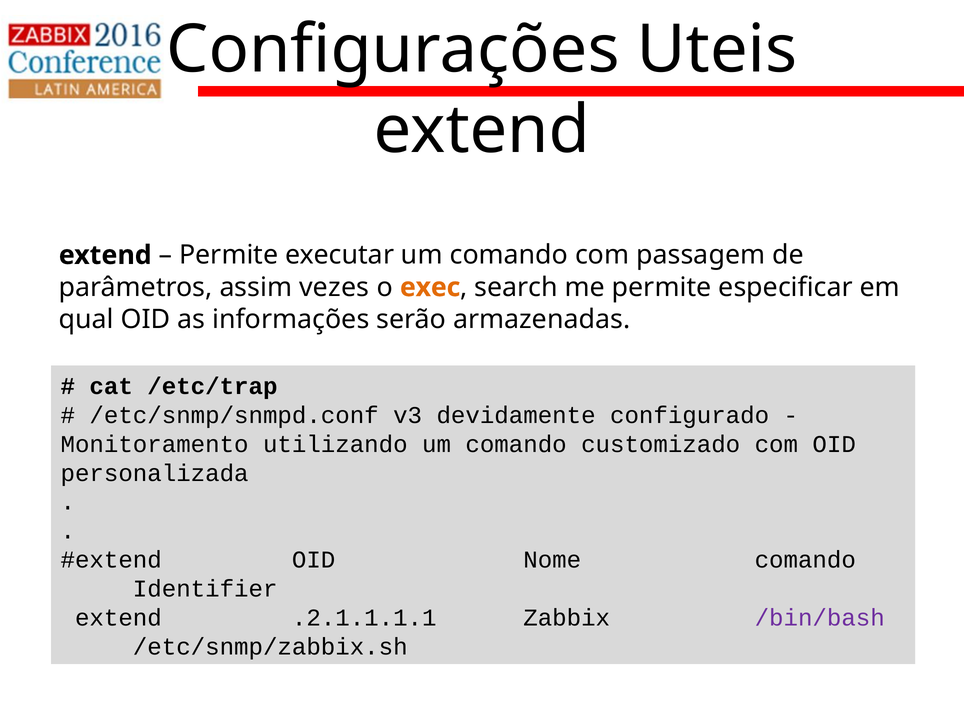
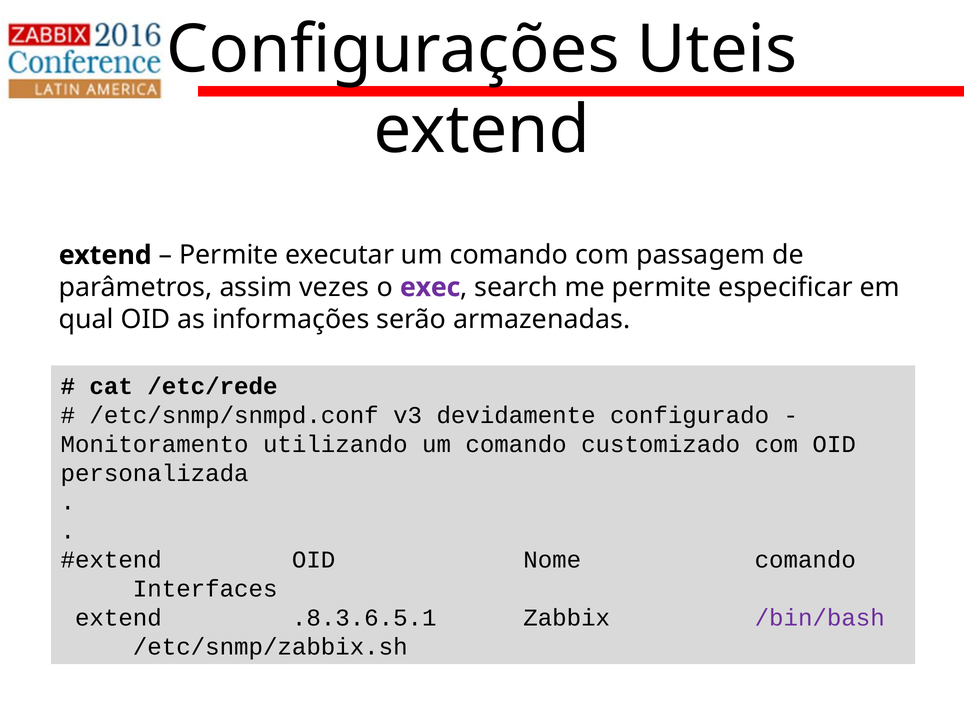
exec colour: orange -> purple
/etc/trap: /etc/trap -> /etc/rede
Identifier: Identifier -> Interfaces
.2.1.1.1.1: .2.1.1.1.1 -> .8.3.6.5.1
